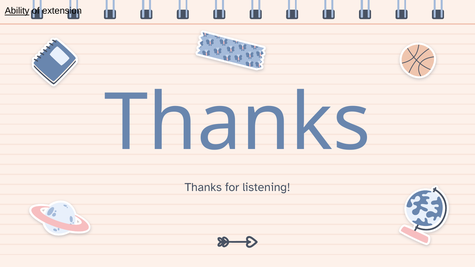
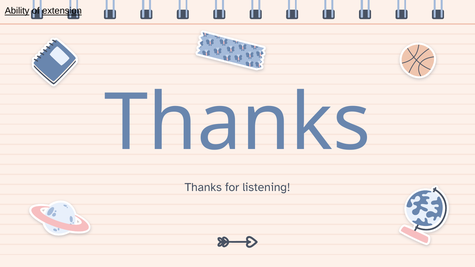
extension underline: none -> present
